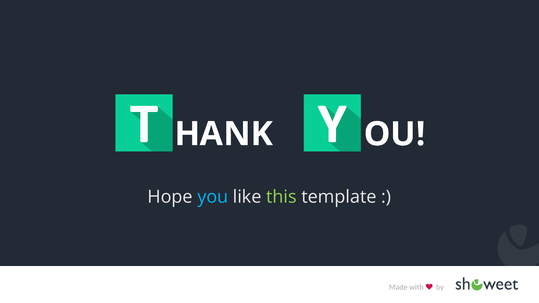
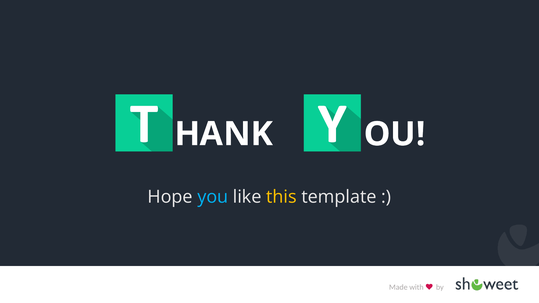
this colour: light green -> yellow
